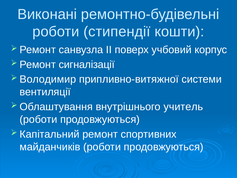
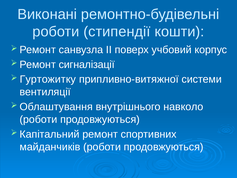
Володимир: Володимир -> Гуртожитку
учитель: учитель -> навколо
